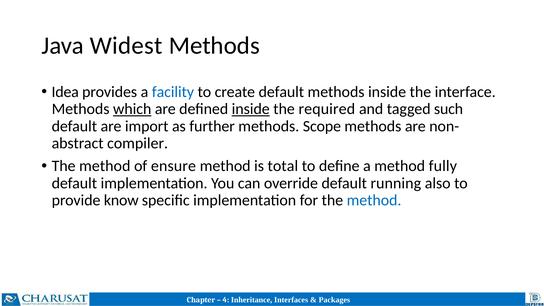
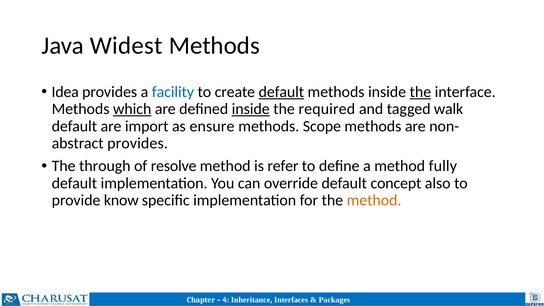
default at (281, 92) underline: none -> present
the at (420, 92) underline: none -> present
such: such -> walk
further: further -> ensure
compiler at (138, 143): compiler -> provides
method at (105, 166): method -> through
ensure: ensure -> resolve
total: total -> refer
running: running -> concept
method at (374, 200) colour: blue -> orange
